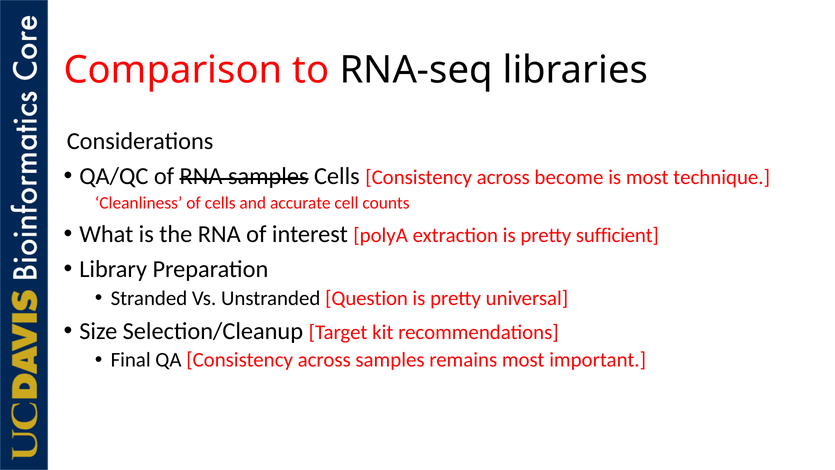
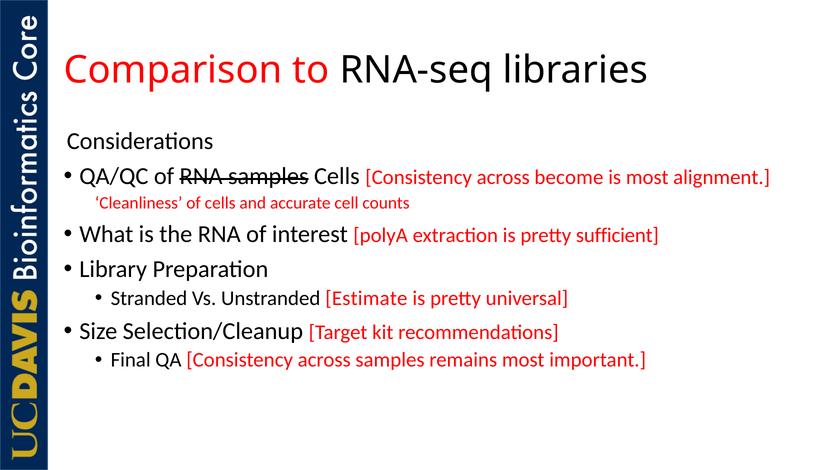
technique: technique -> alignment
Question: Question -> Estimate
